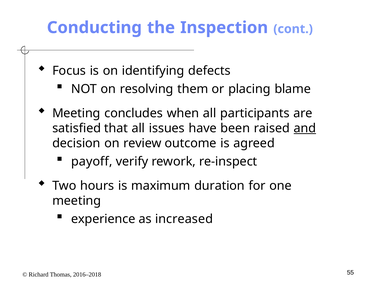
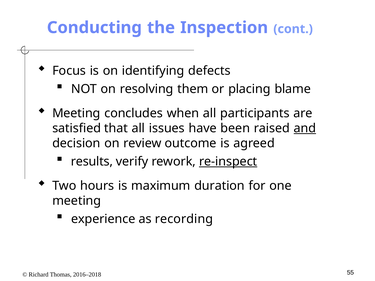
payoff: payoff -> results
re-inspect underline: none -> present
increased: increased -> recording
